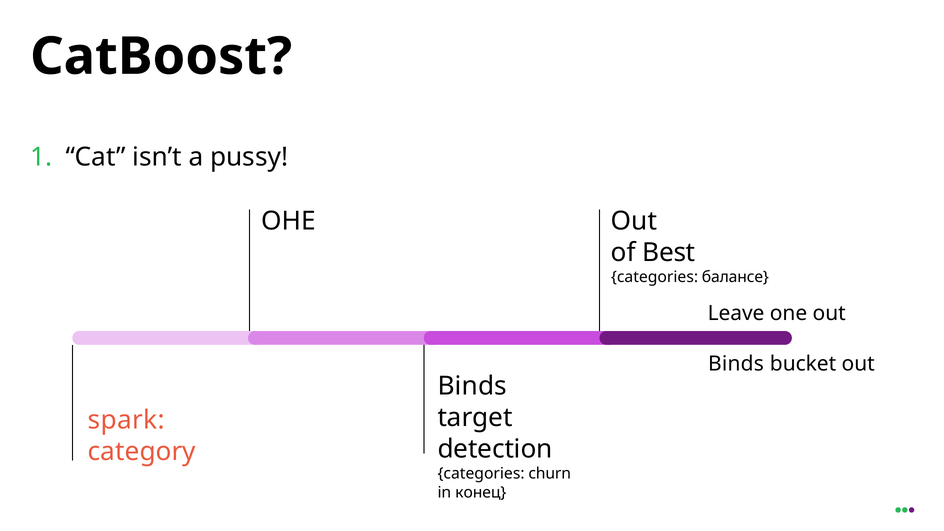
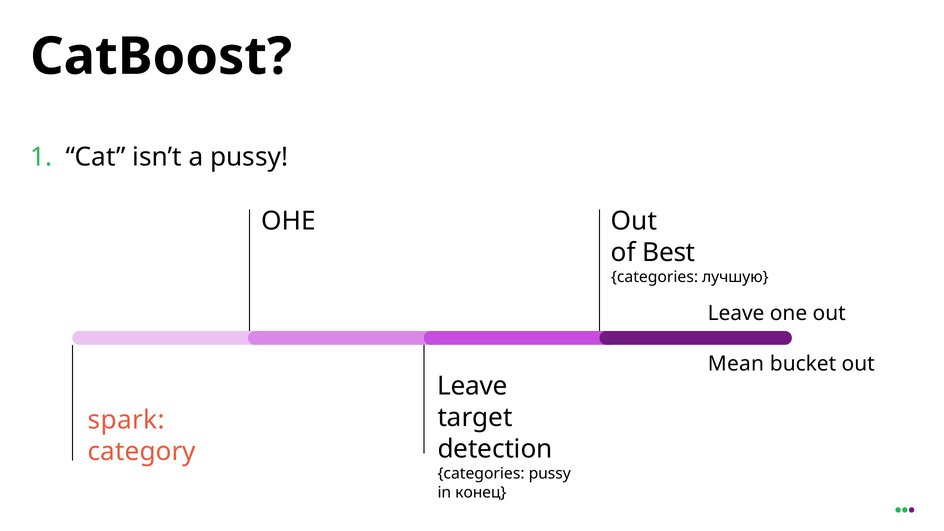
балансе: балансе -> лучшую
Binds at (736, 364): Binds -> Mean
Binds at (472, 386): Binds -> Leave
categories churn: churn -> pussy
